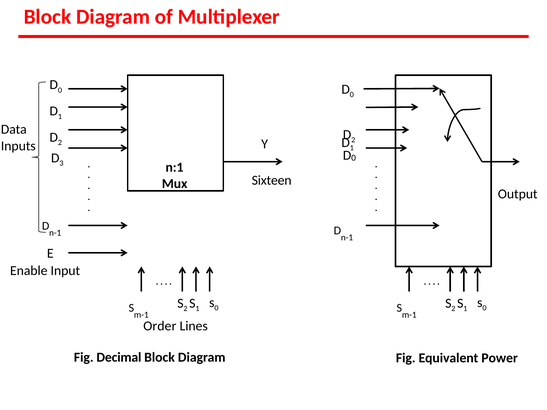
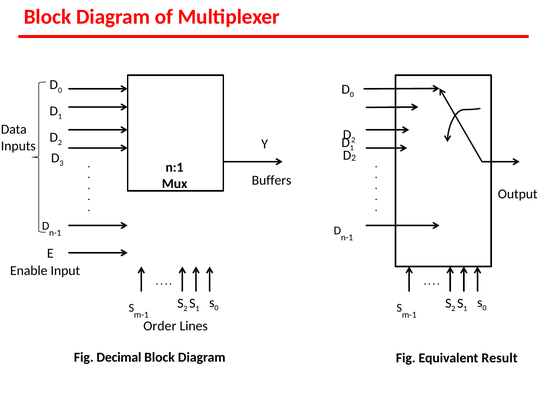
0 at (354, 158): 0 -> 2
Sixteen: Sixteen -> Buffers
Power: Power -> Result
